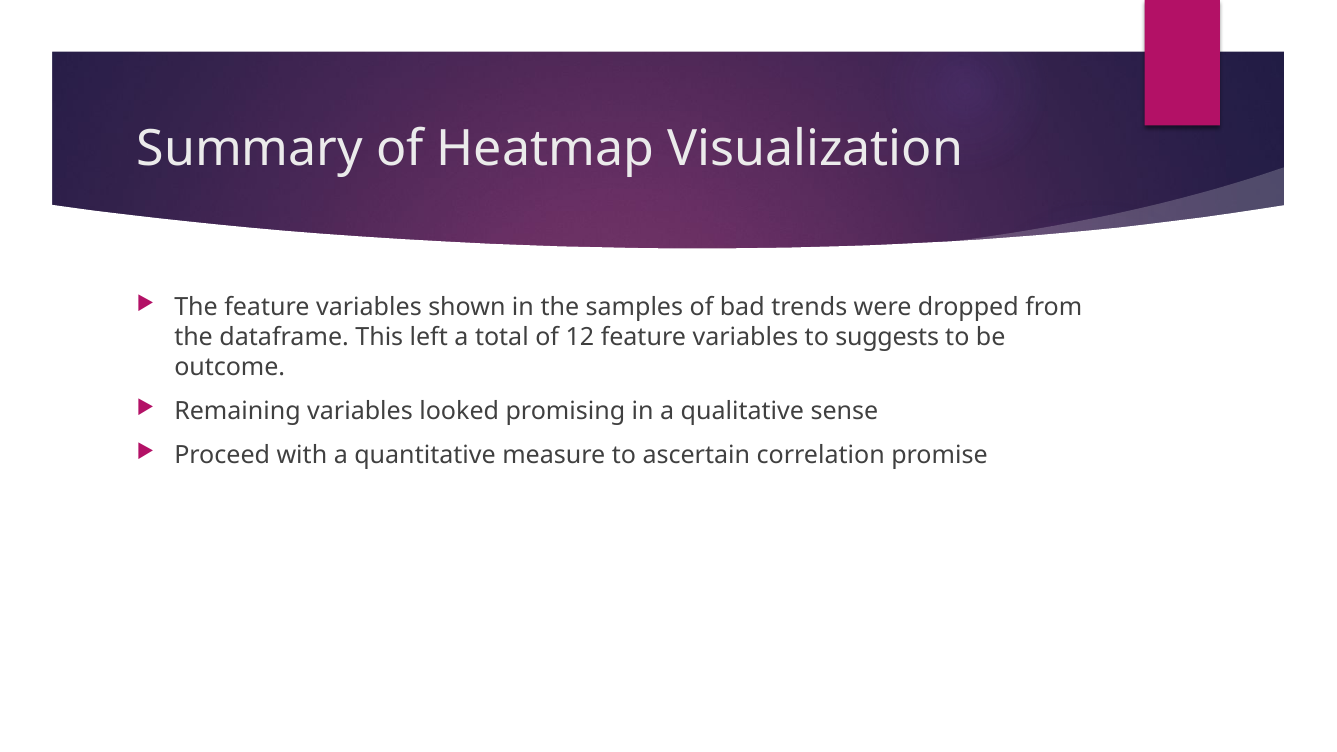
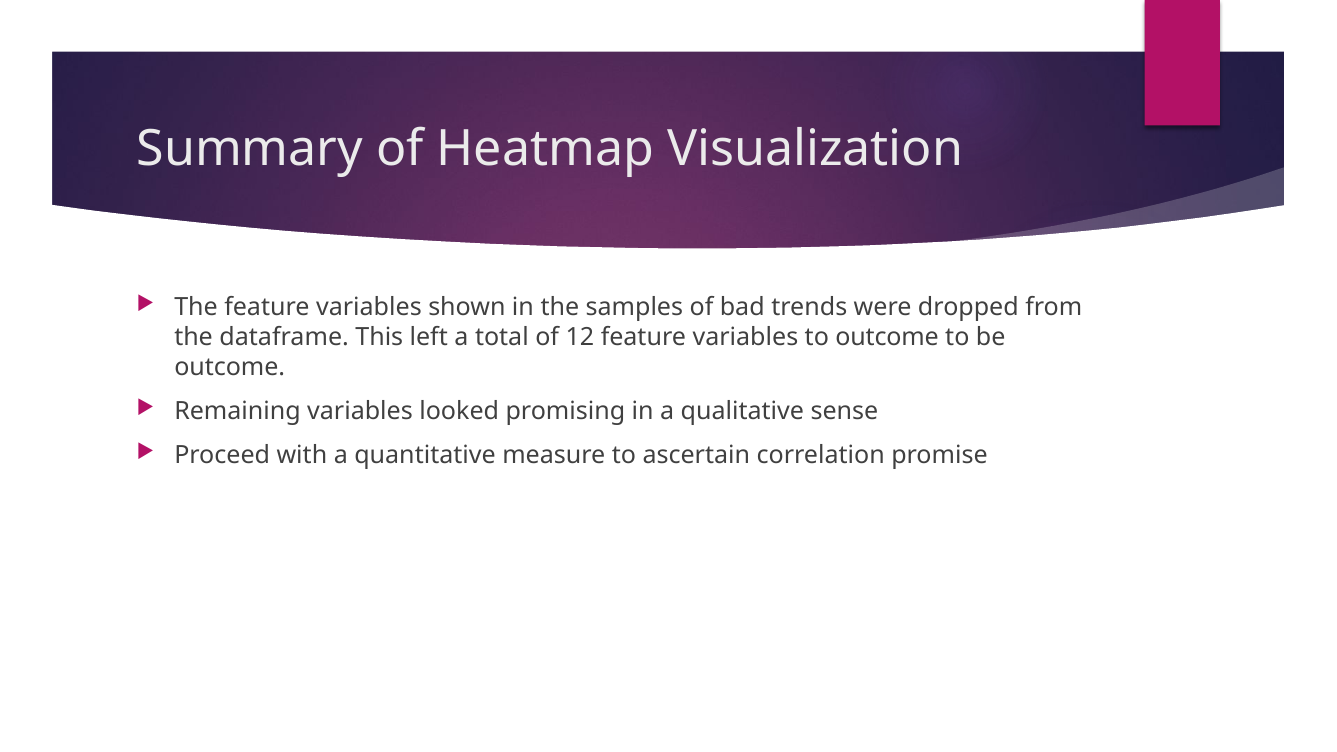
to suggests: suggests -> outcome
